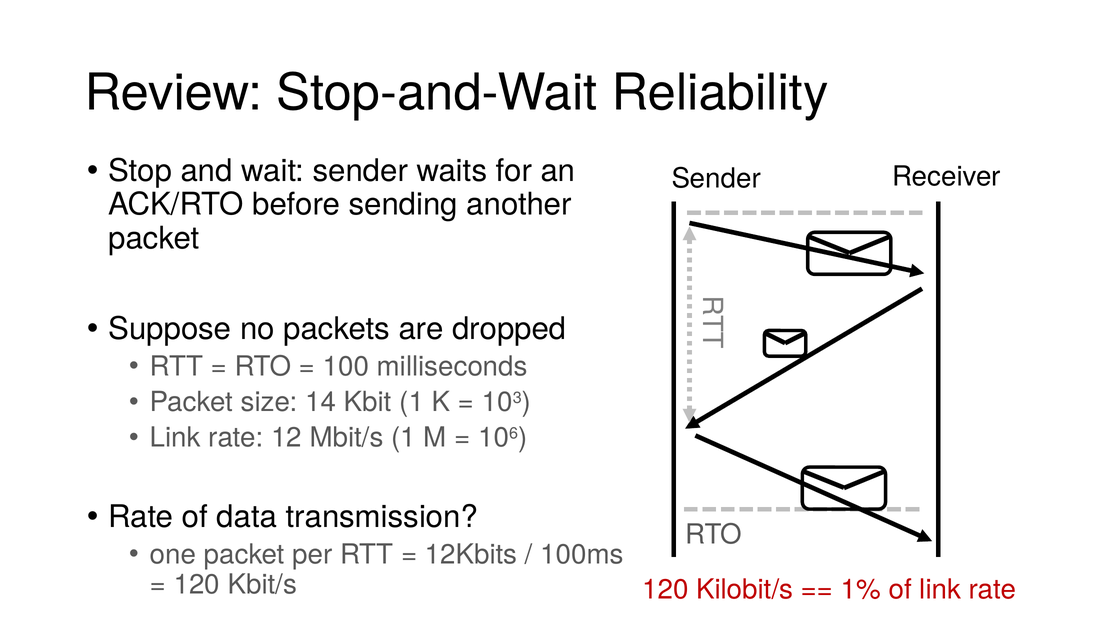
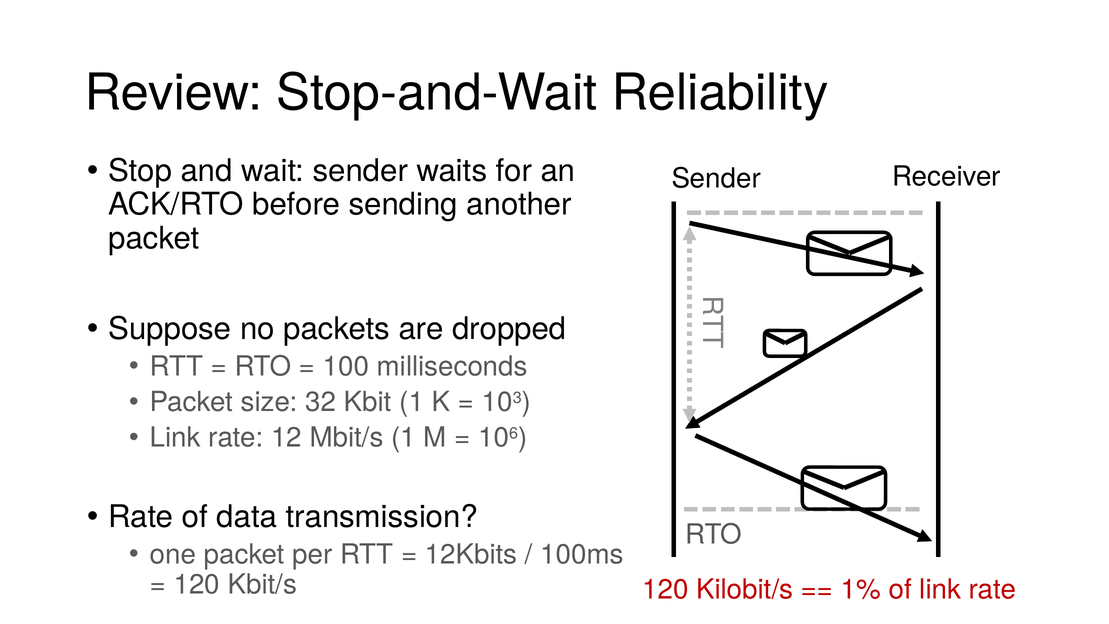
14: 14 -> 32
